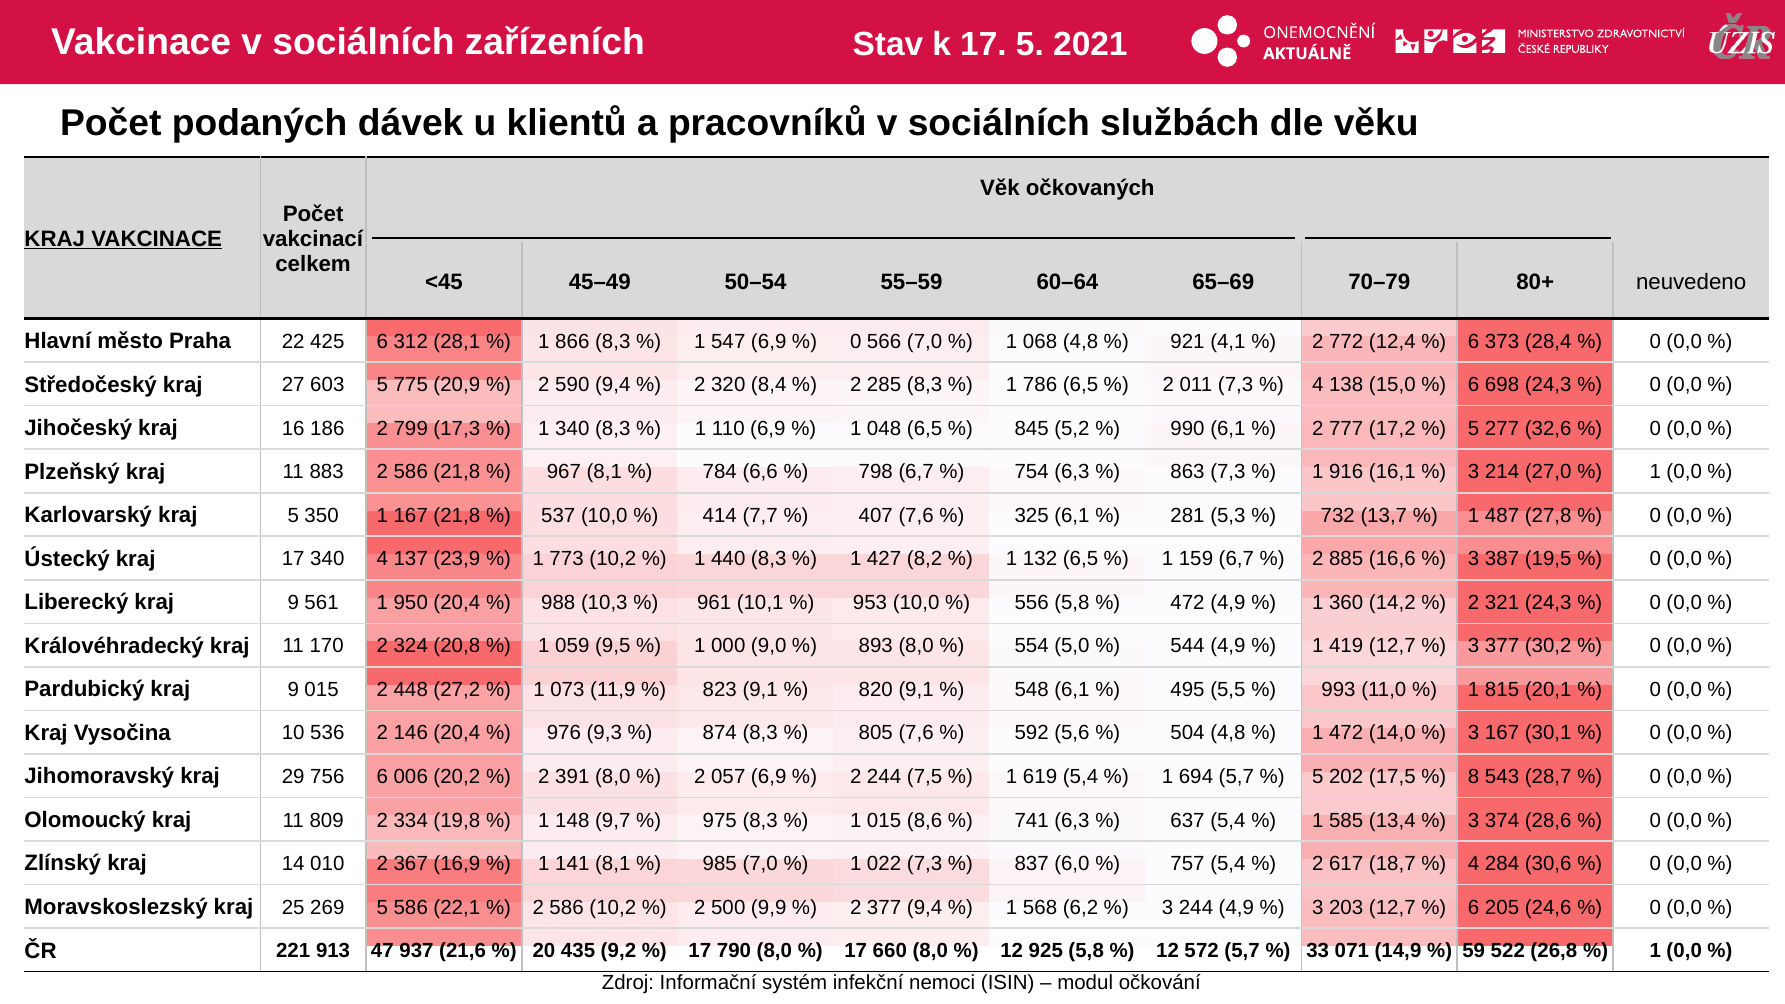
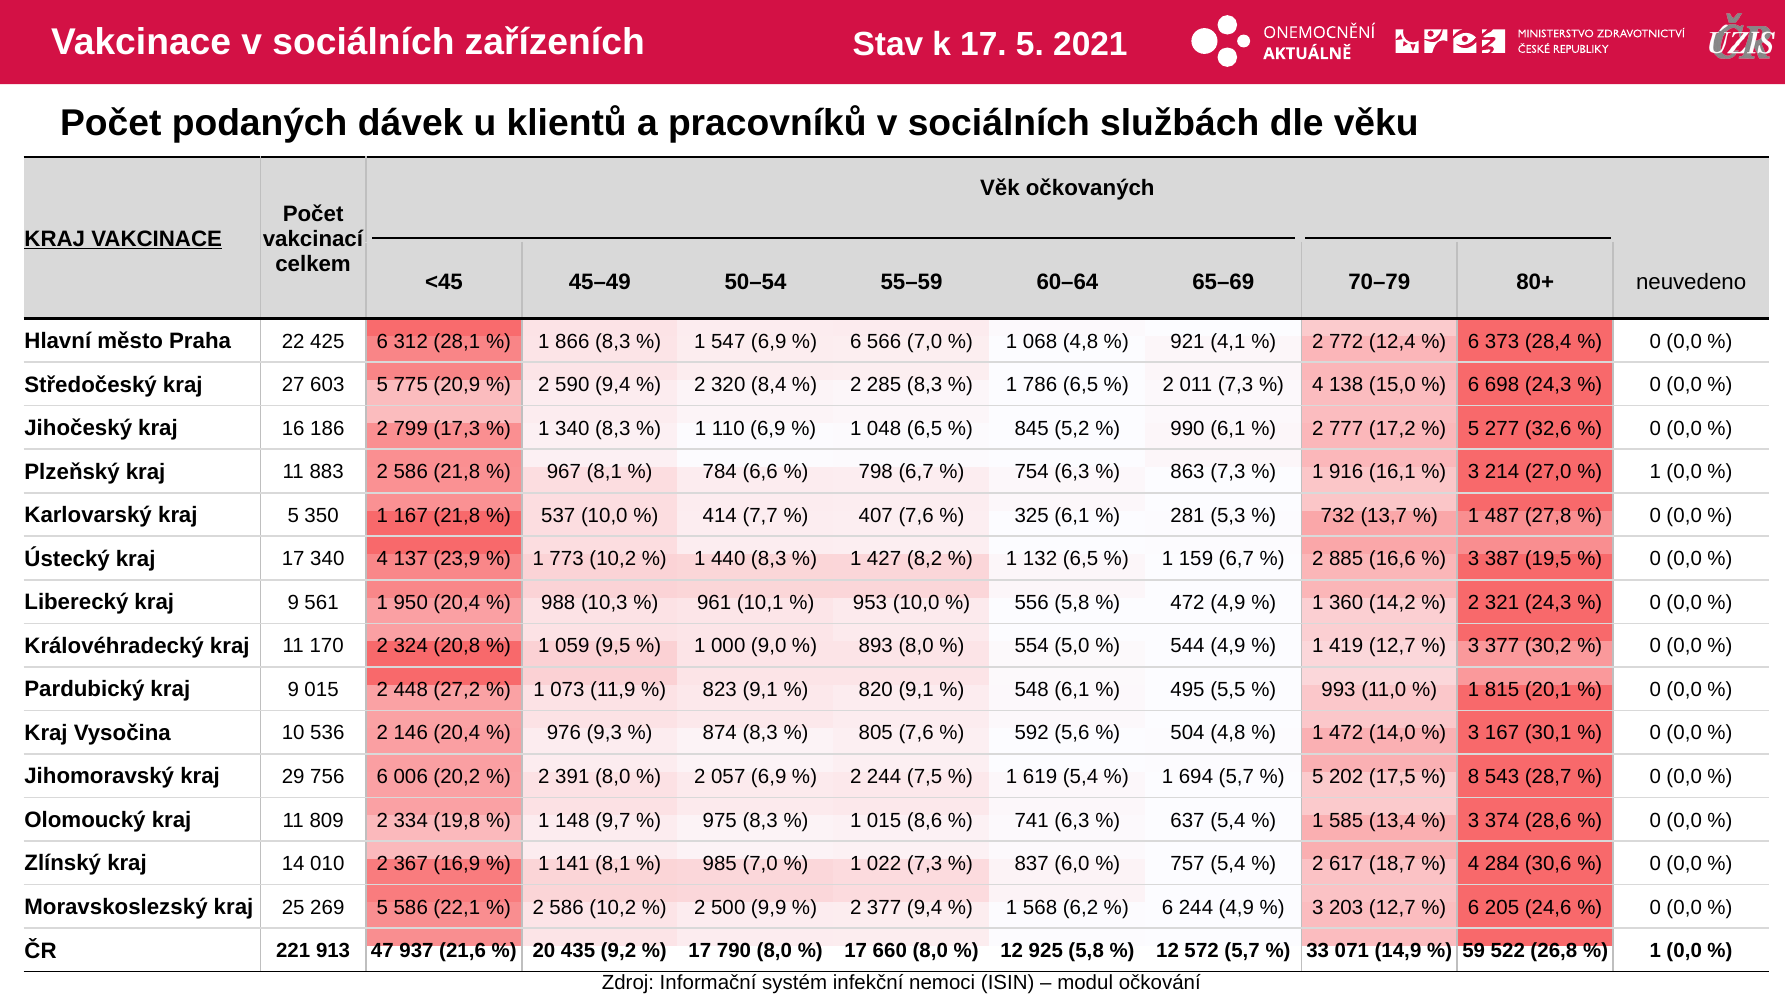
0 at (856, 341): 0 -> 6
3 at (1168, 907): 3 -> 6
